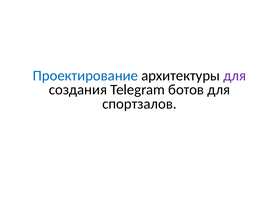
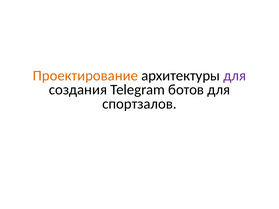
Проектирование colour: blue -> orange
